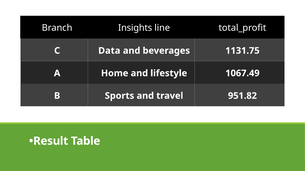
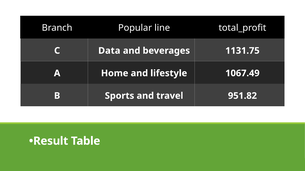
Insights: Insights -> Popular
